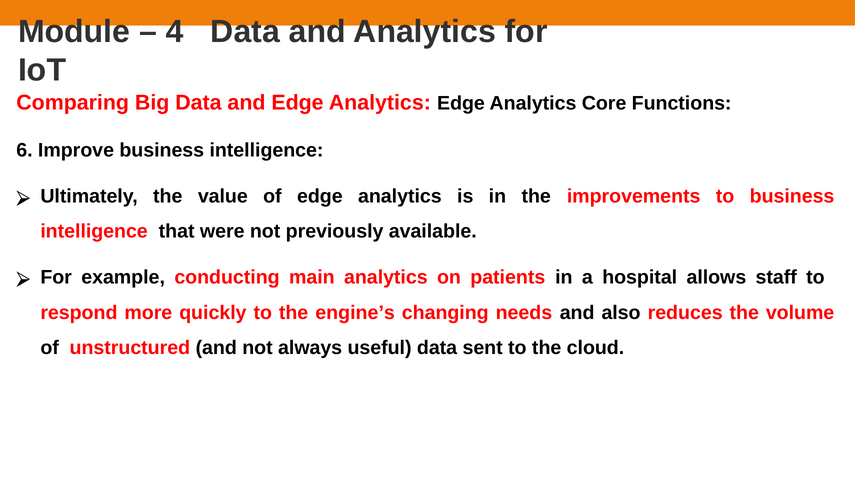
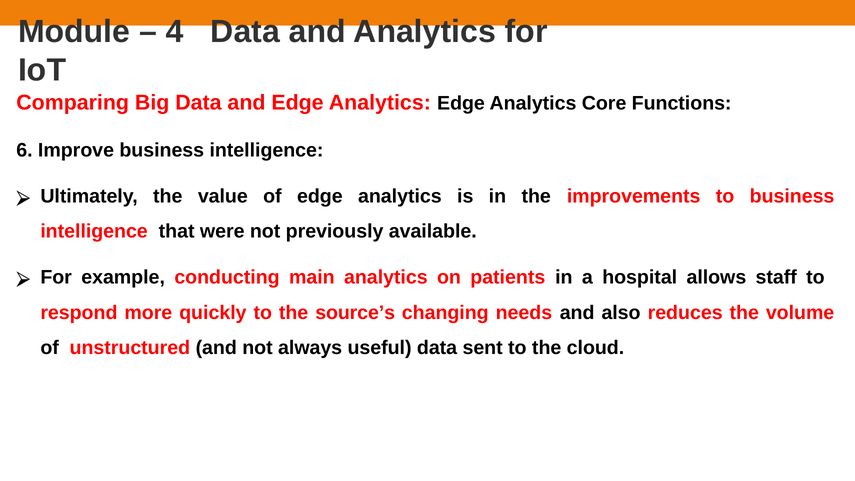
engine’s: engine’s -> source’s
